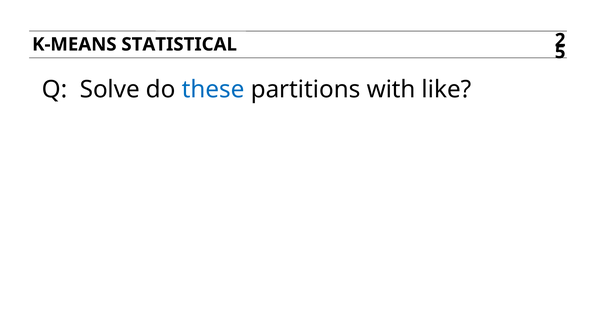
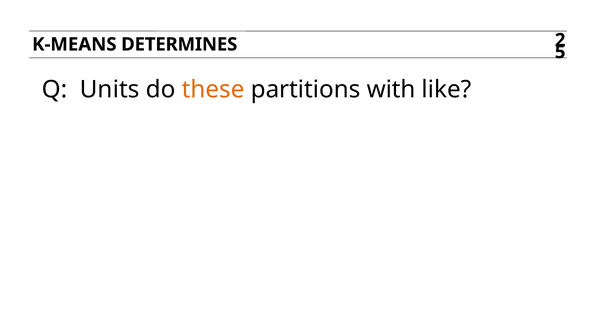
STATISTICAL: STATISTICAL -> DETERMINES
Solve: Solve -> Units
these colour: blue -> orange
